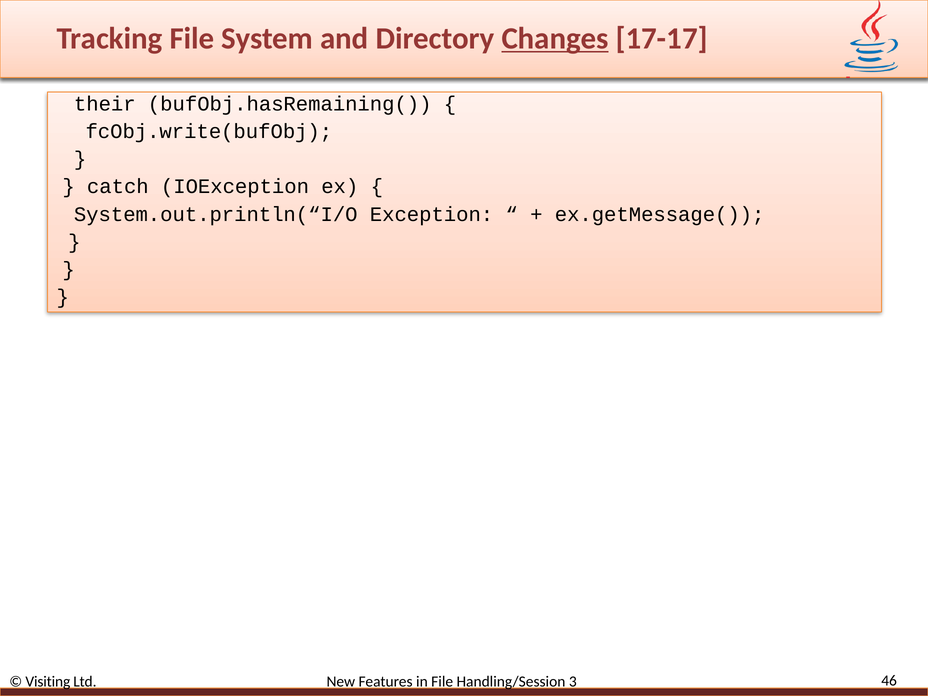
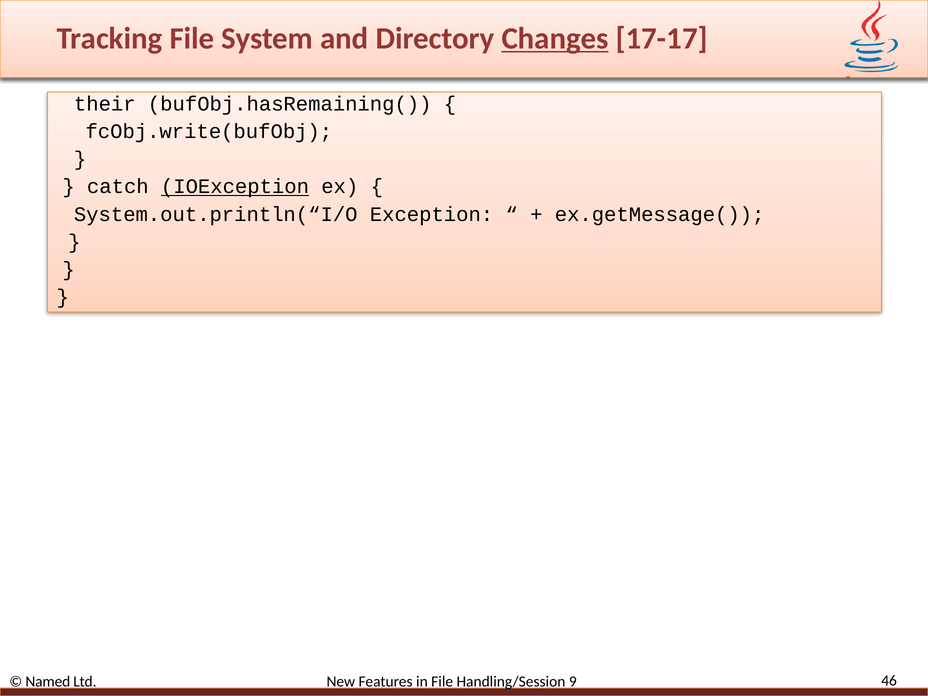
IOException underline: none -> present
Visiting: Visiting -> Named
3: 3 -> 9
